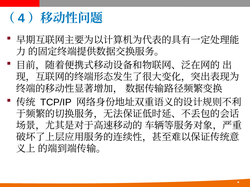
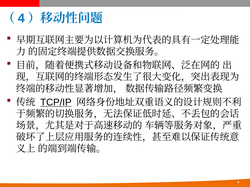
TCP/IP underline: none -> present
